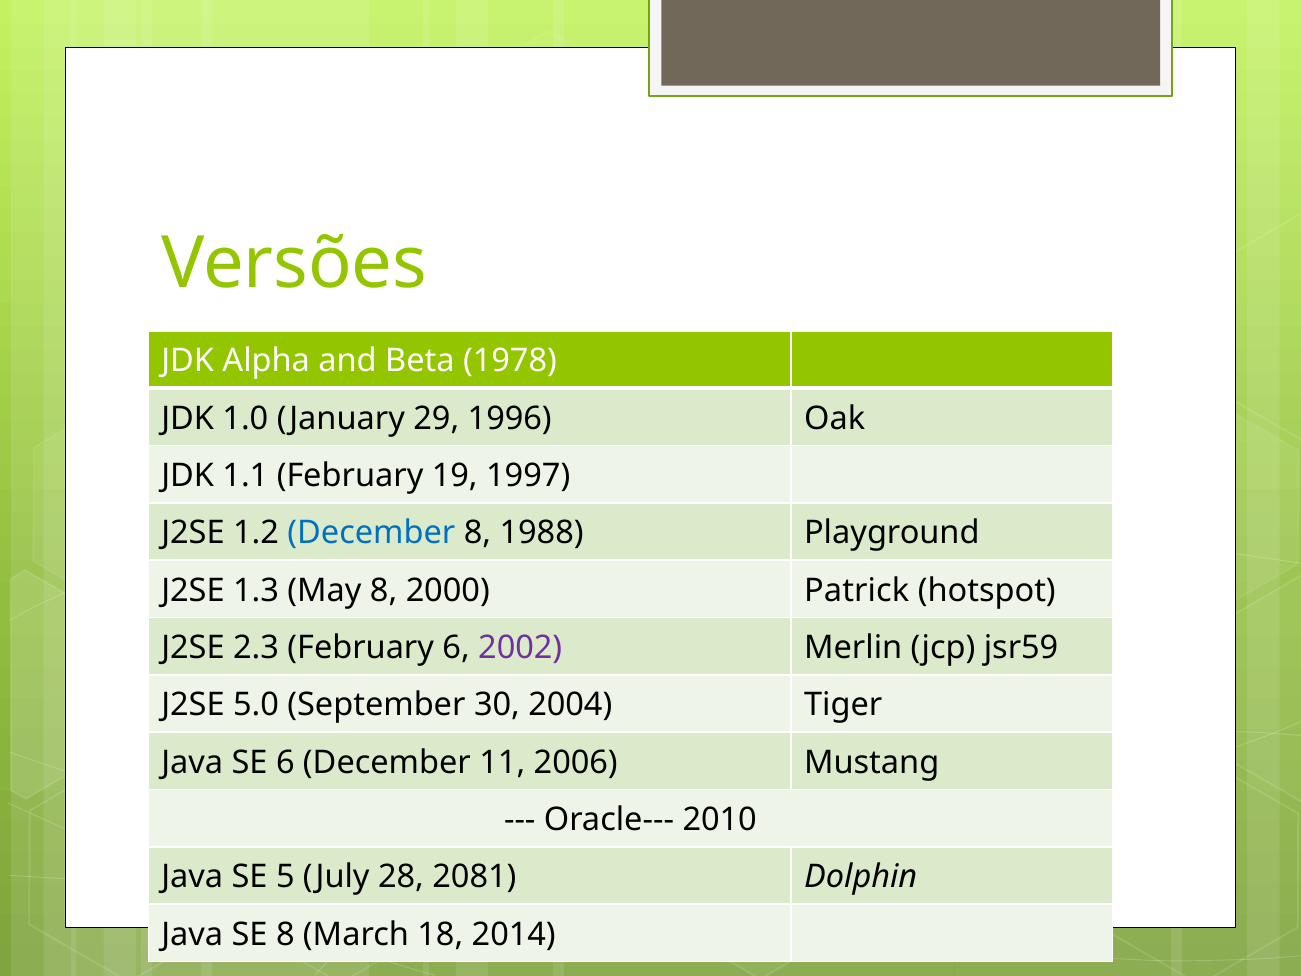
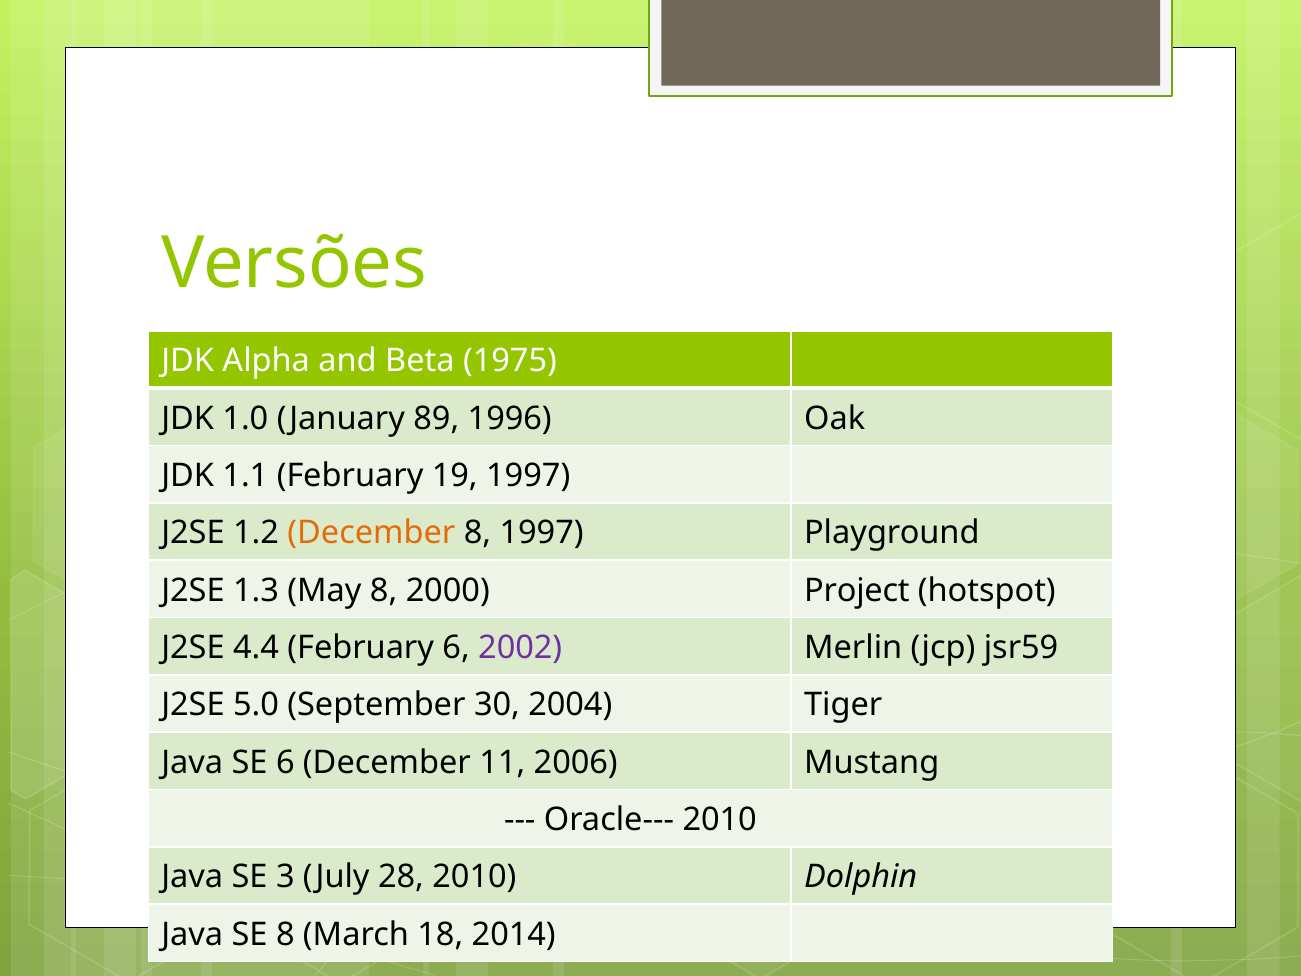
1978: 1978 -> 1975
29: 29 -> 89
December at (371, 533) colour: blue -> orange
8 1988: 1988 -> 1997
Patrick: Patrick -> Project
2.3: 2.3 -> 4.4
5: 5 -> 3
28 2081: 2081 -> 2010
